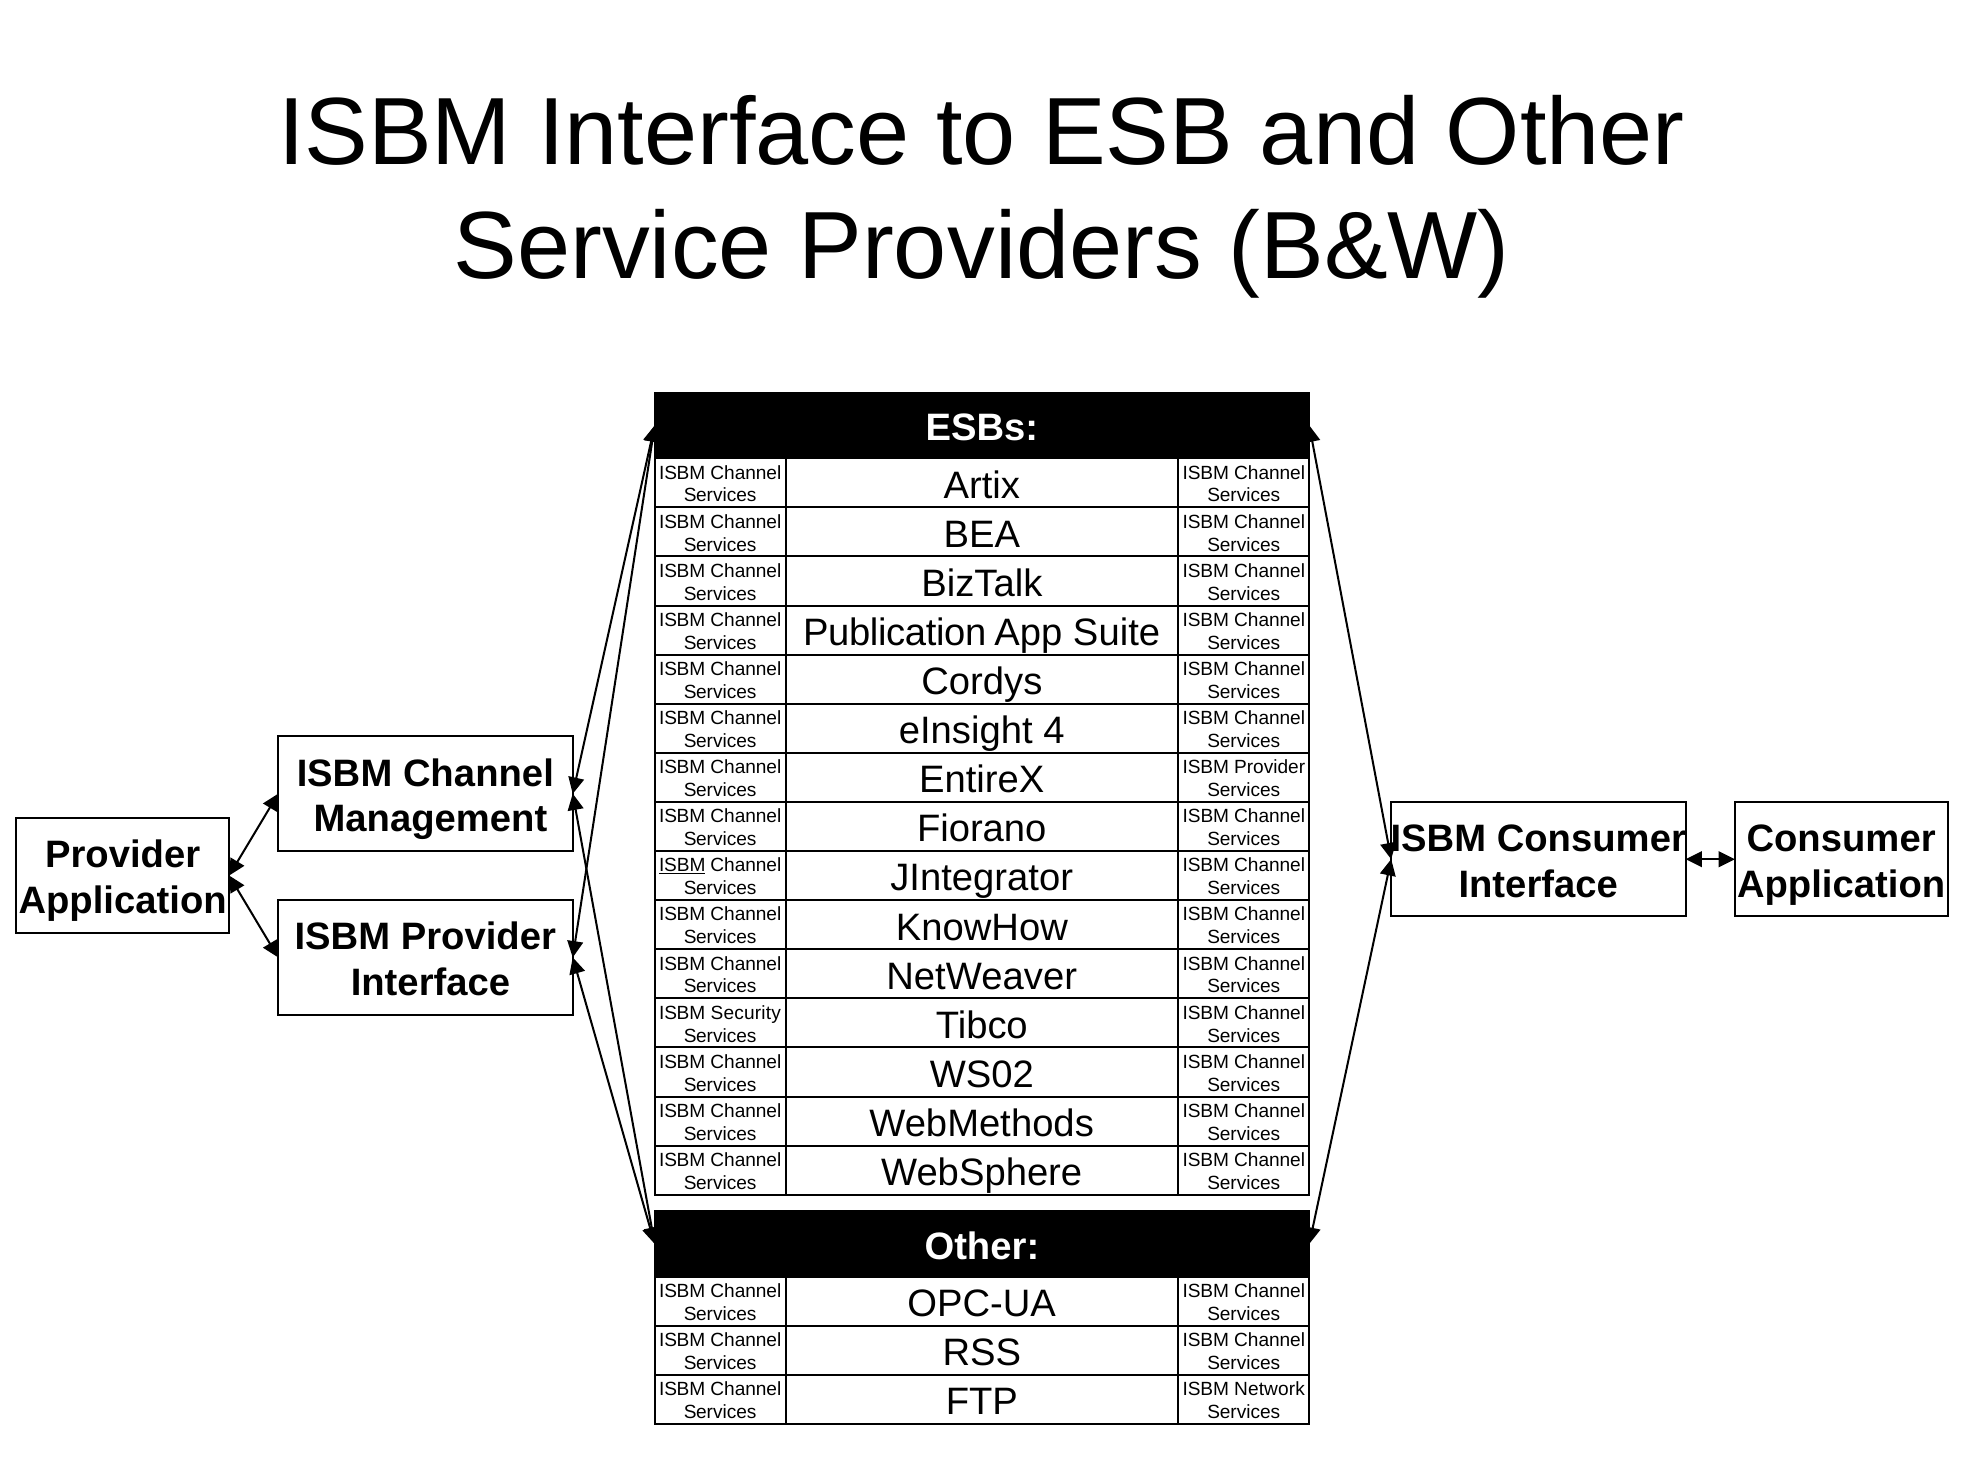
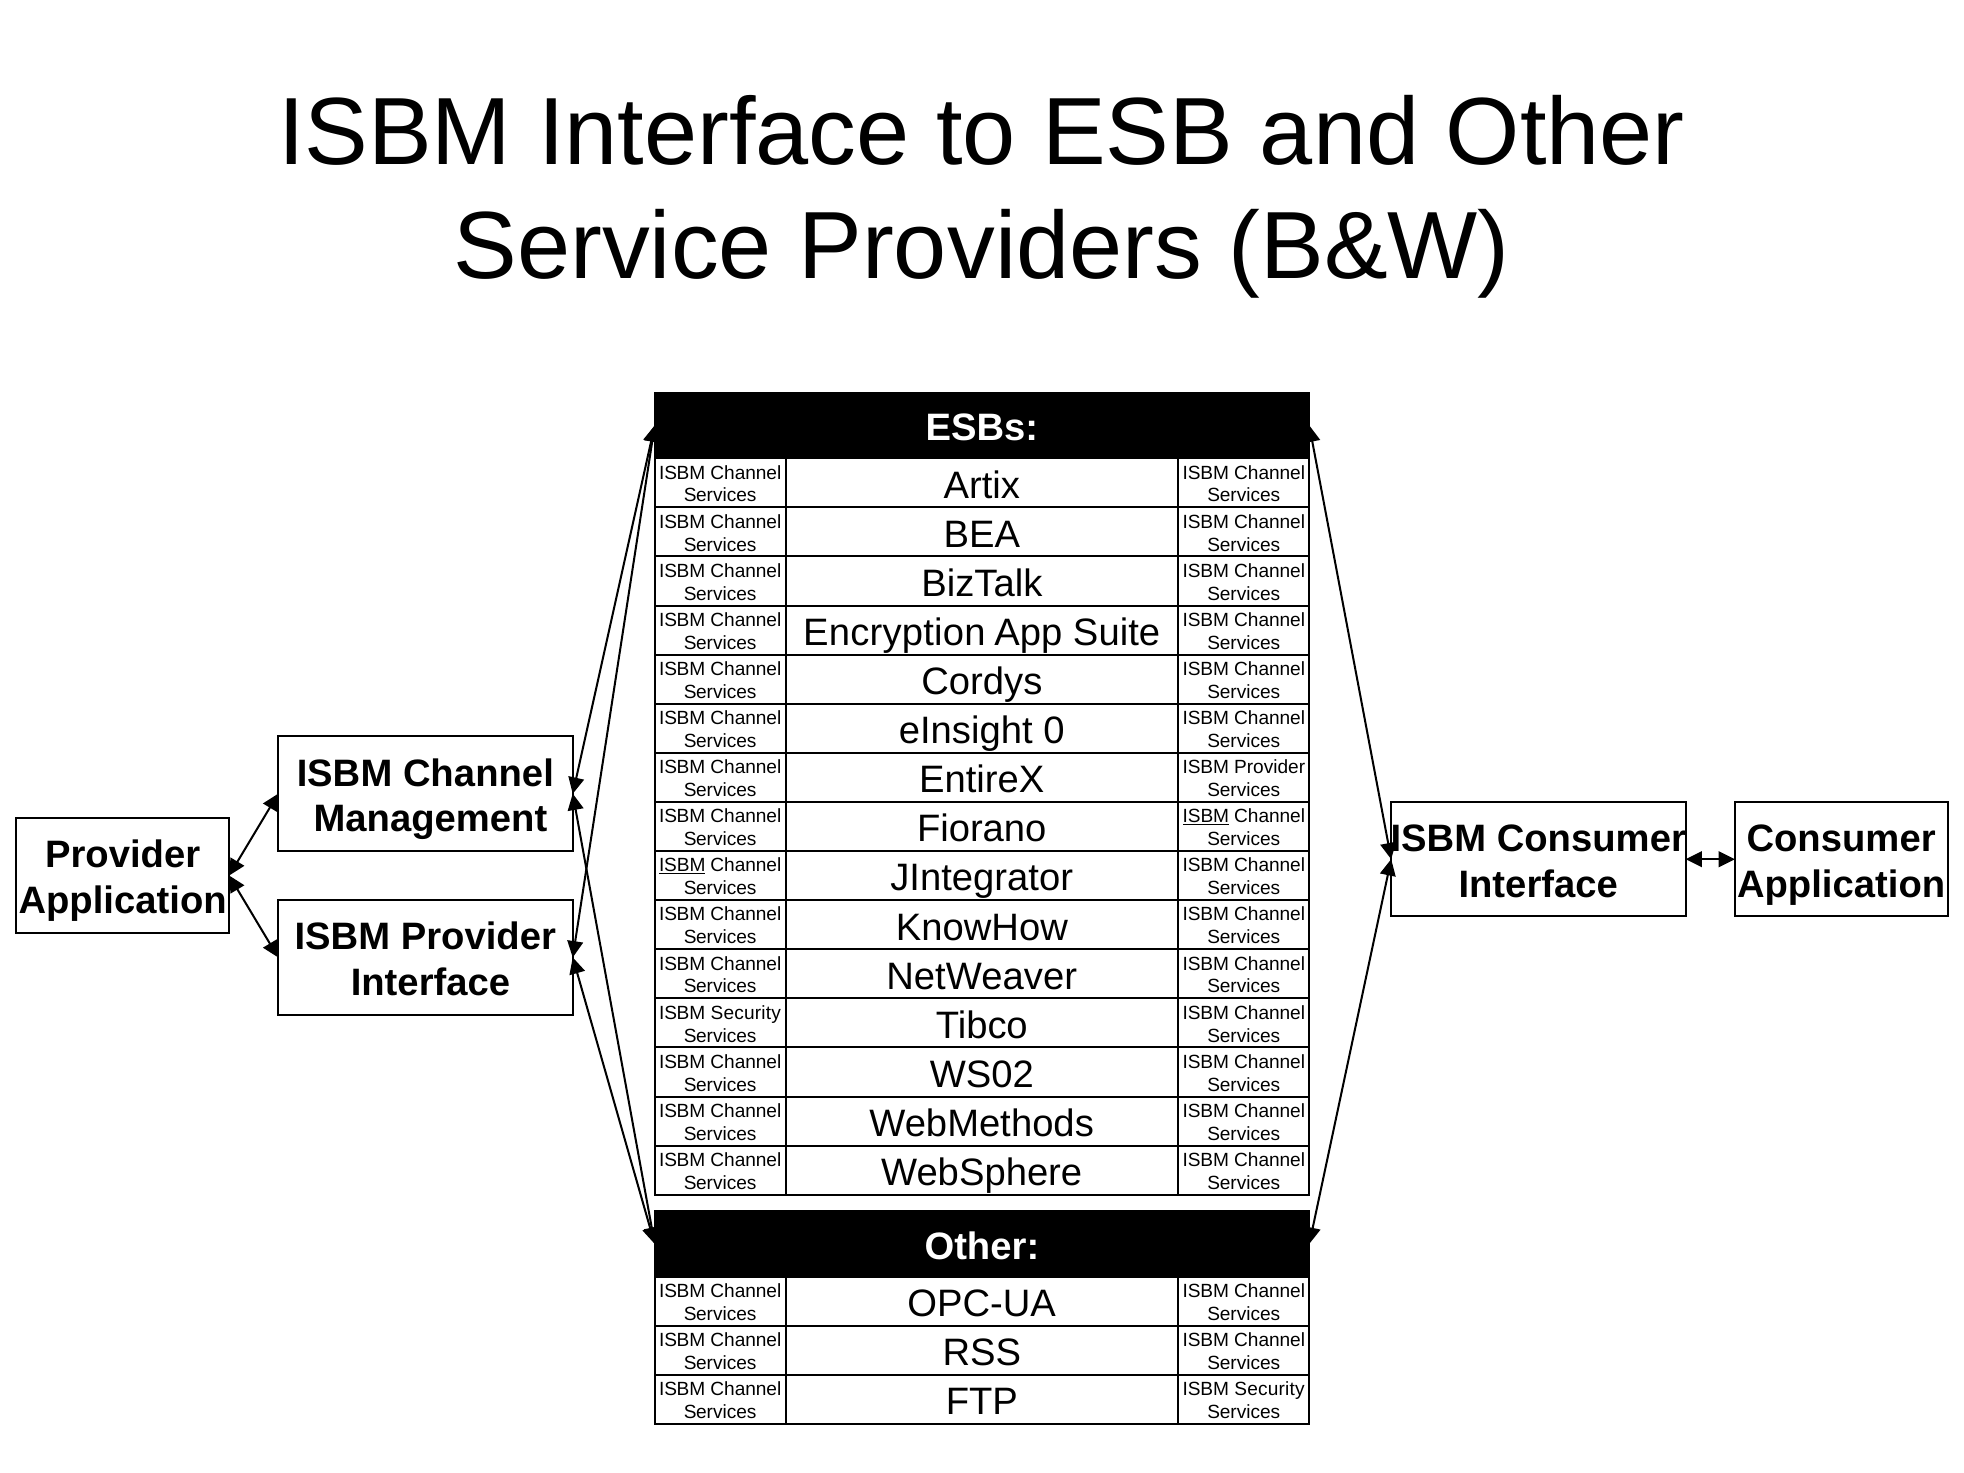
Publication: Publication -> Encryption
4: 4 -> 0
ISBM at (1206, 816) underline: none -> present
Network at (1270, 1389): Network -> Security
